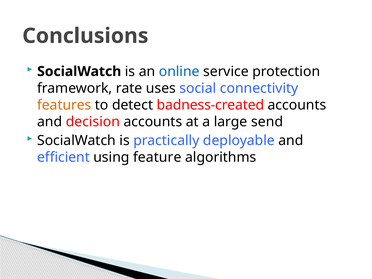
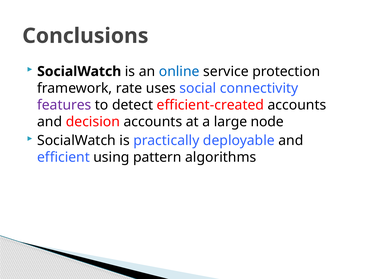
features colour: orange -> purple
badness-created: badness-created -> efficient-created
send: send -> node
feature: feature -> pattern
